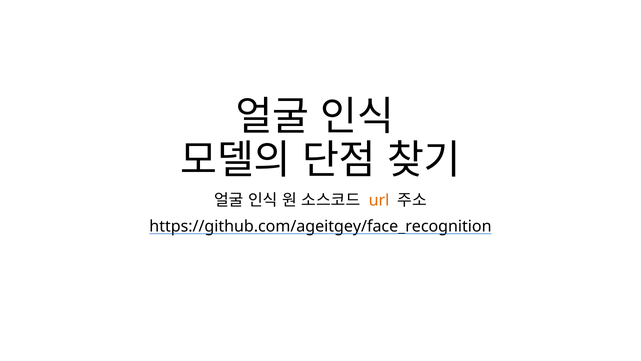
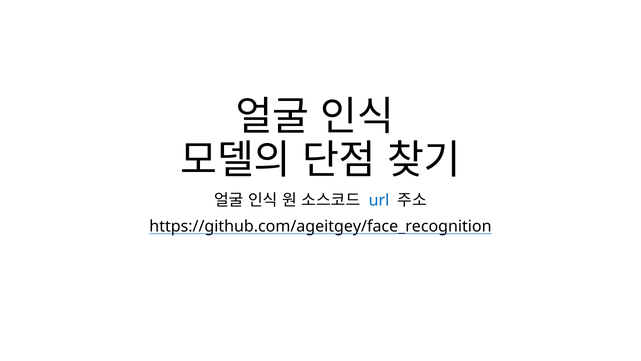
url colour: orange -> blue
